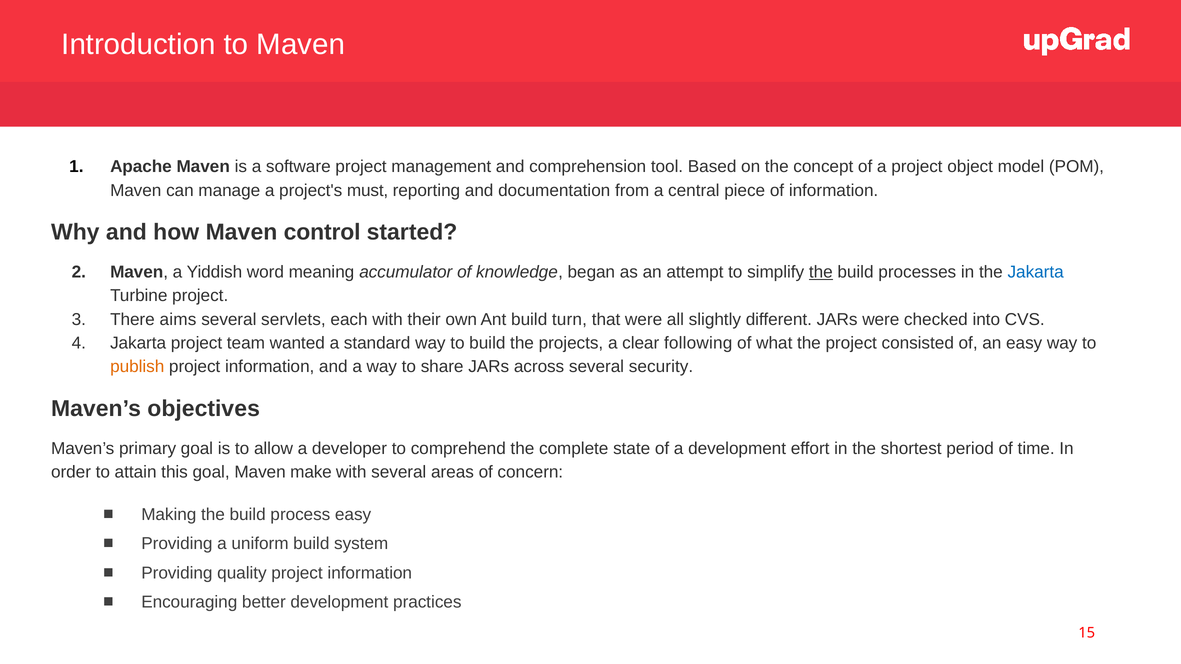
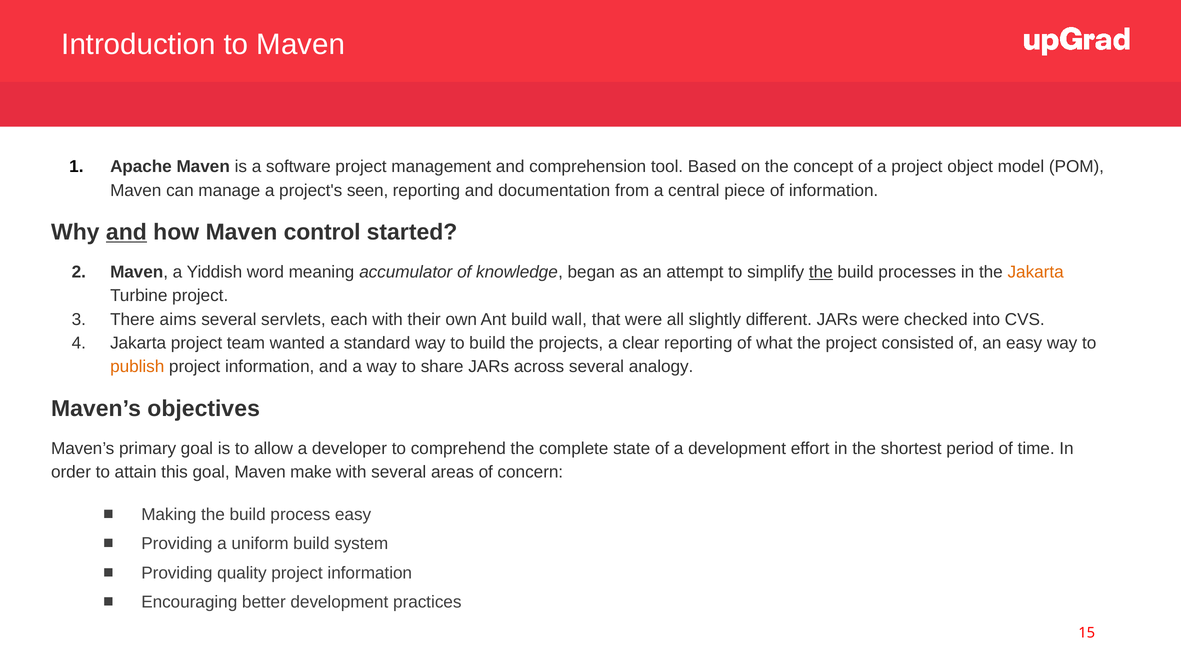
must: must -> seen
and at (126, 232) underline: none -> present
Jakarta at (1036, 272) colour: blue -> orange
turn: turn -> wall
clear following: following -> reporting
security: security -> analogy
